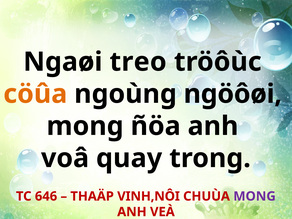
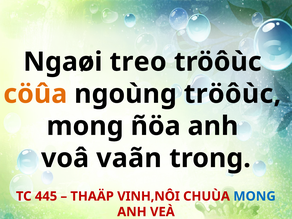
ngoùng ngöôøi: ngöôøi -> tröôùc
quay: quay -> vaãn
646: 646 -> 445
MONG at (255, 196) colour: purple -> blue
